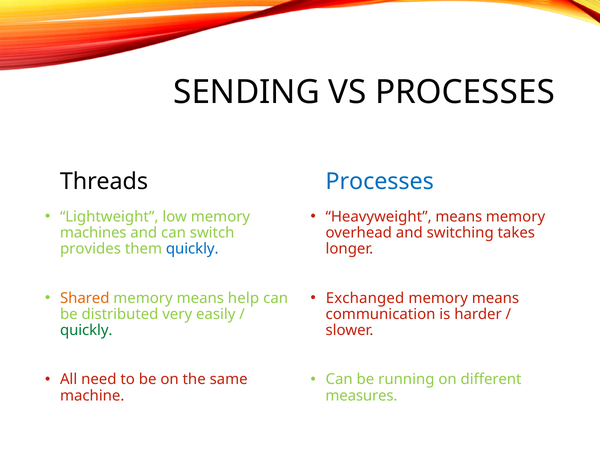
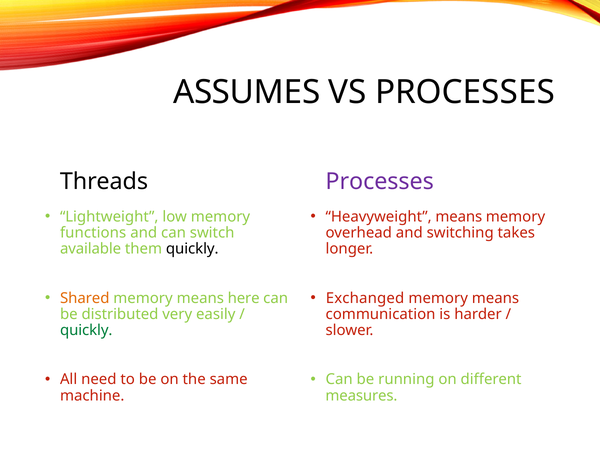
SENDING: SENDING -> ASSUMES
Processes at (380, 182) colour: blue -> purple
machines: machines -> functions
provides: provides -> available
quickly at (192, 249) colour: blue -> black
help: help -> here
